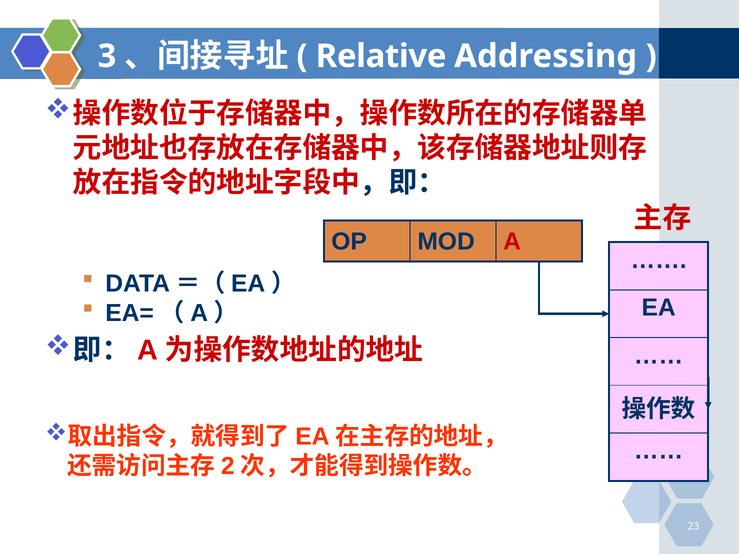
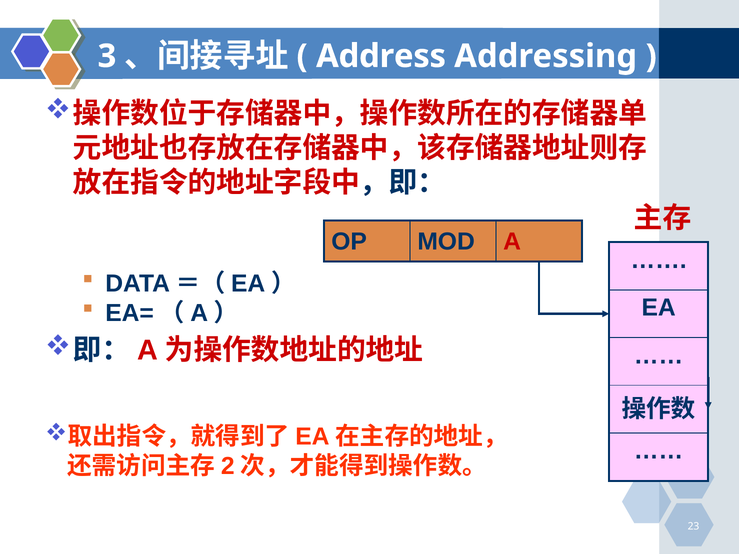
Relative: Relative -> Address
